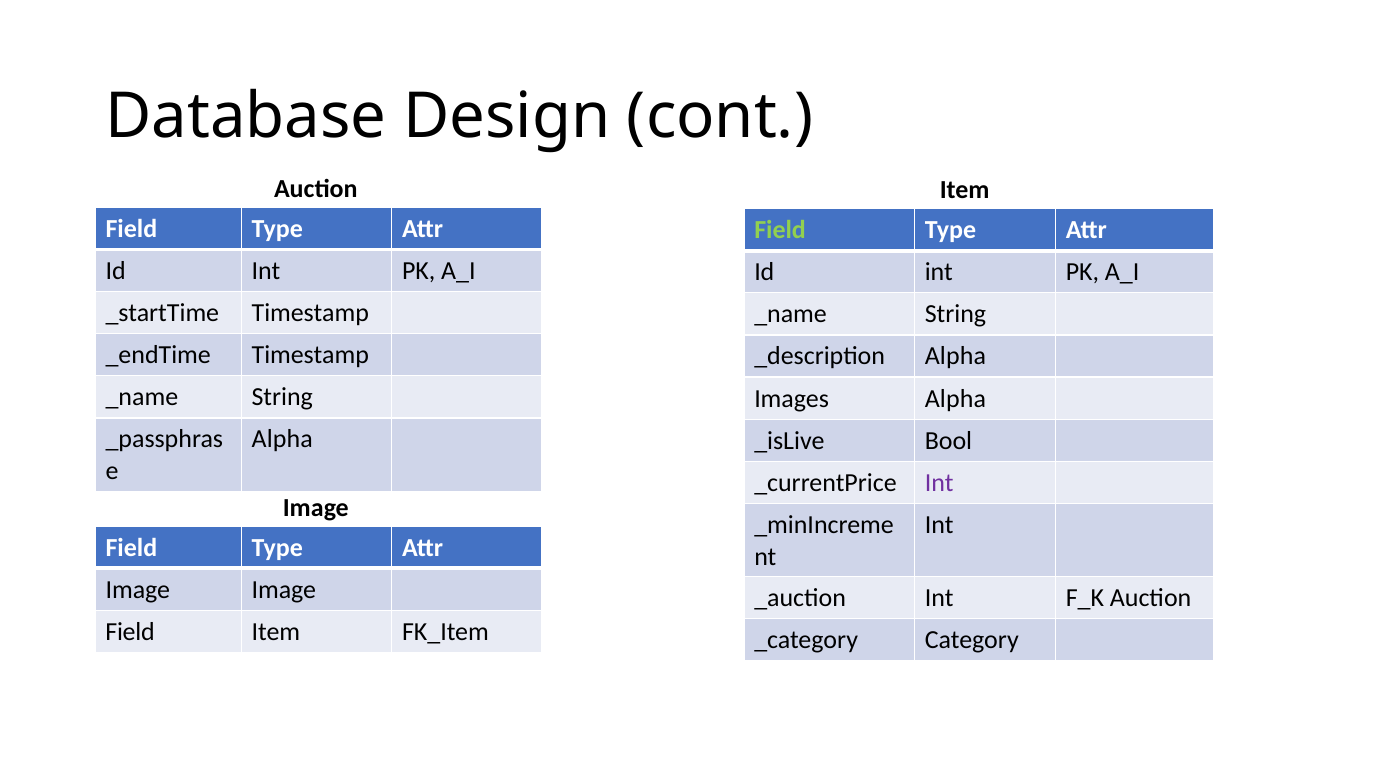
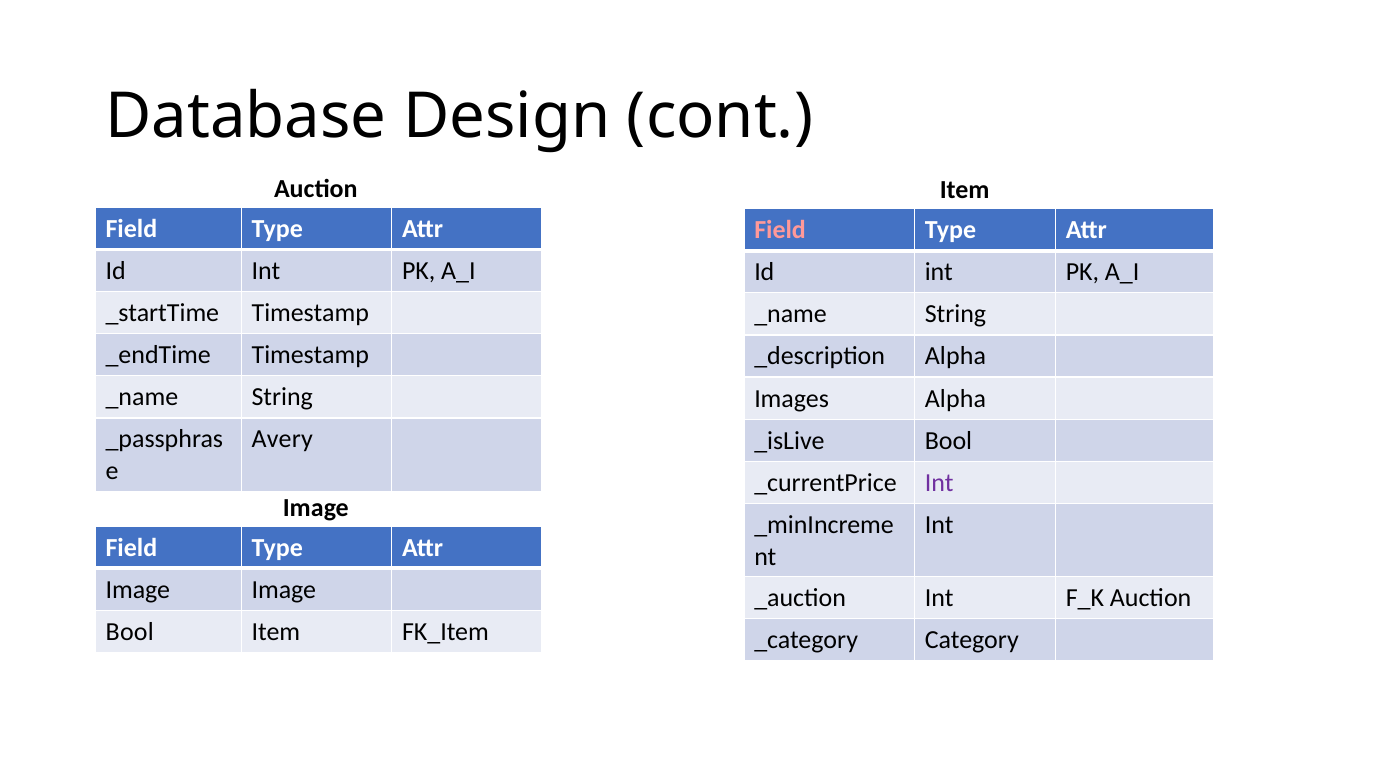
Field at (780, 230) colour: light green -> pink
Alpha at (282, 439): Alpha -> Avery
Field at (130, 632): Field -> Bool
